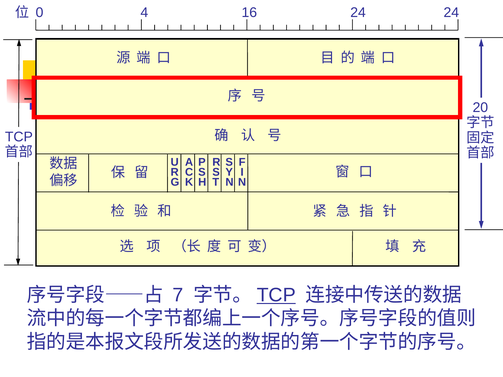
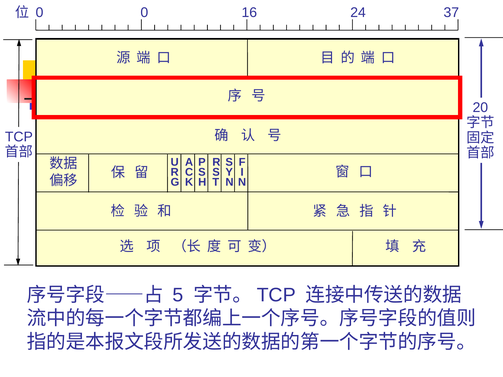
0 4: 4 -> 0
24 24: 24 -> 37
7: 7 -> 5
TCP at (276, 295) underline: present -> none
